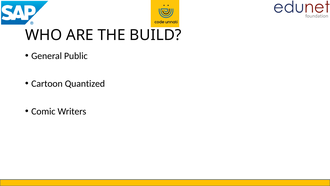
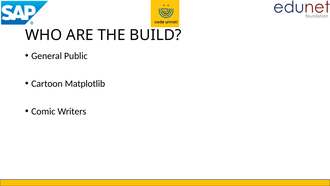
Quantized: Quantized -> Matplotlib
